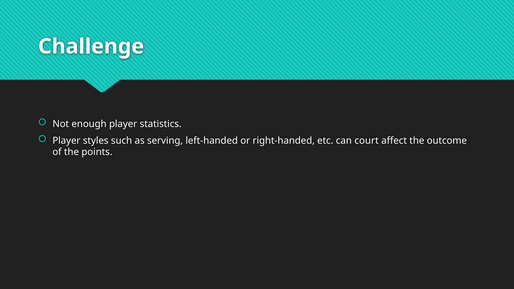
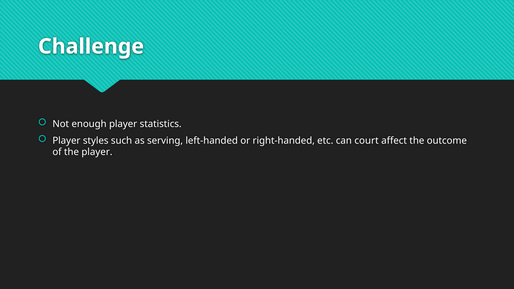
the points: points -> player
